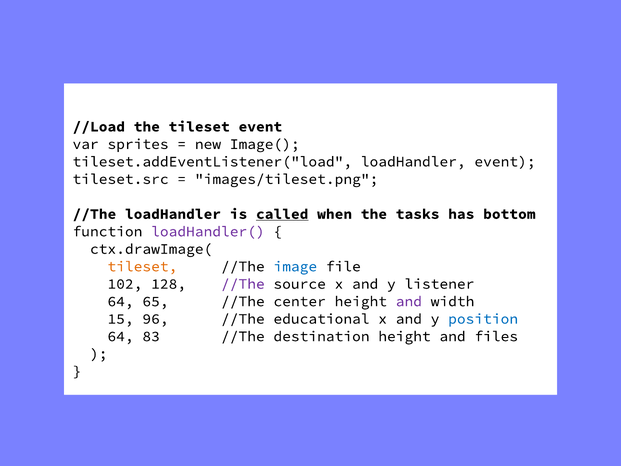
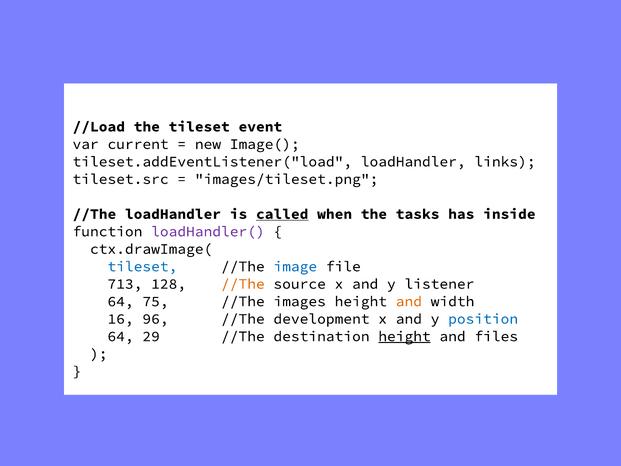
sprites: sprites -> current
loadHandler event: event -> links
bottom: bottom -> inside
tileset at (142, 266) colour: orange -> blue
102: 102 -> 713
//The at (243, 284) colour: purple -> orange
65: 65 -> 75
center: center -> images
and at (409, 301) colour: purple -> orange
15: 15 -> 16
educational: educational -> development
83: 83 -> 29
height at (404, 336) underline: none -> present
